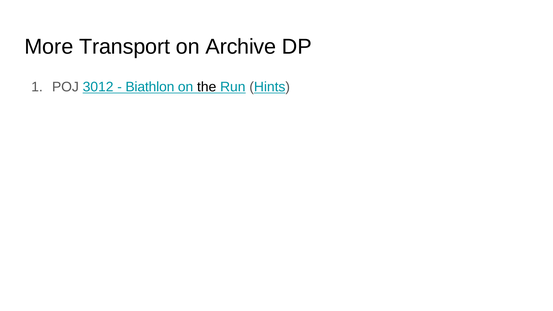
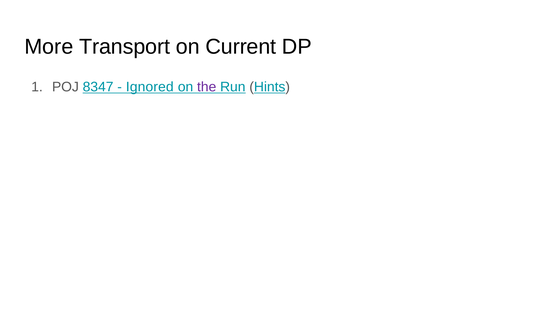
Archive: Archive -> Current
3012: 3012 -> 8347
Biathlon: Biathlon -> Ignored
the colour: black -> purple
